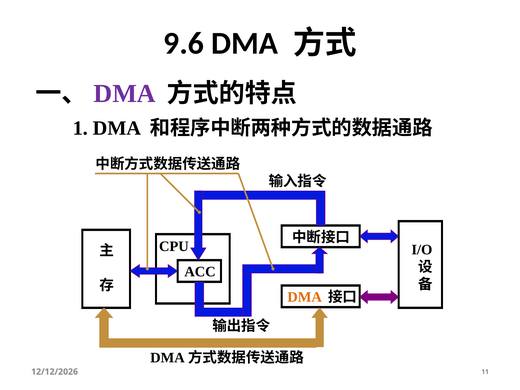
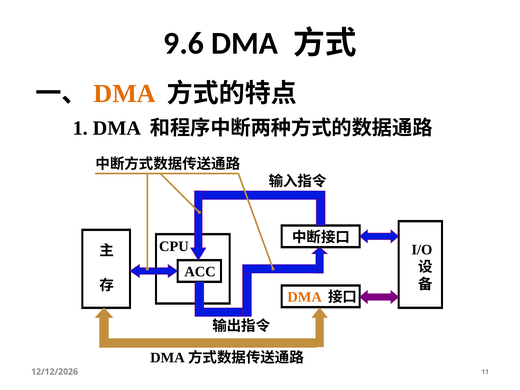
DMA at (125, 94) colour: purple -> orange
